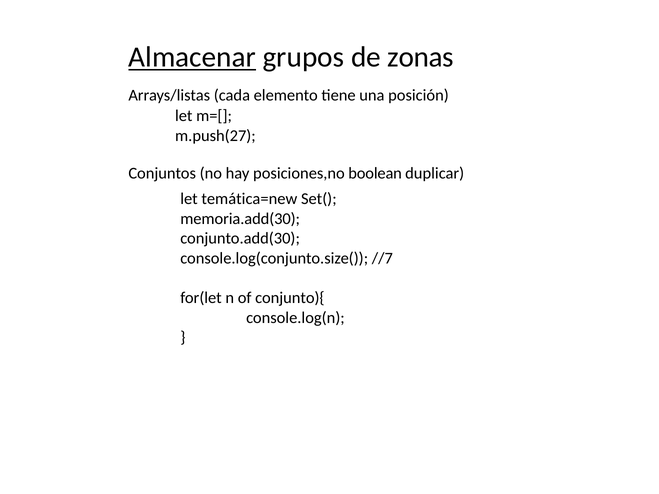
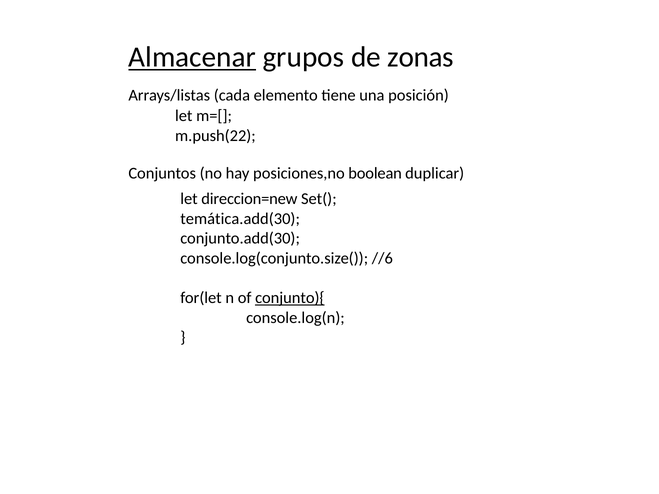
m.push(27: m.push(27 -> m.push(22
temática=new: temática=new -> direccion=new
memoria.add(30: memoria.add(30 -> temática.add(30
//7: //7 -> //6
conjunto){ underline: none -> present
